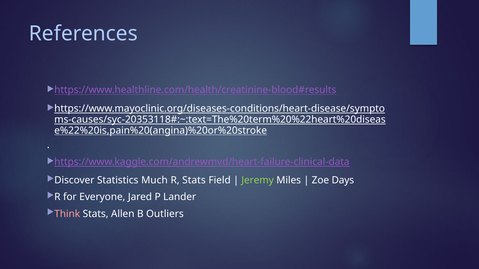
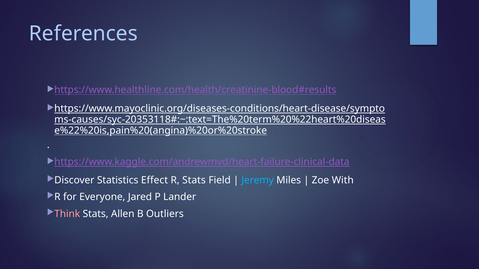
Much: Much -> Effect
Jeremy colour: light green -> light blue
Days: Days -> With
